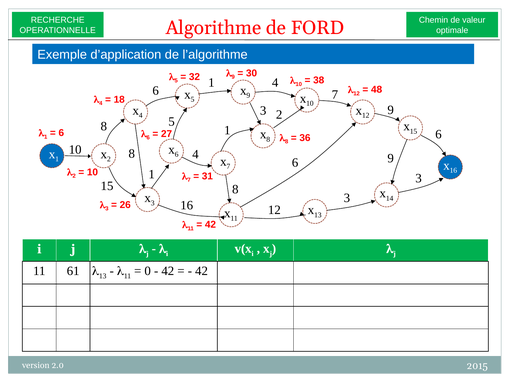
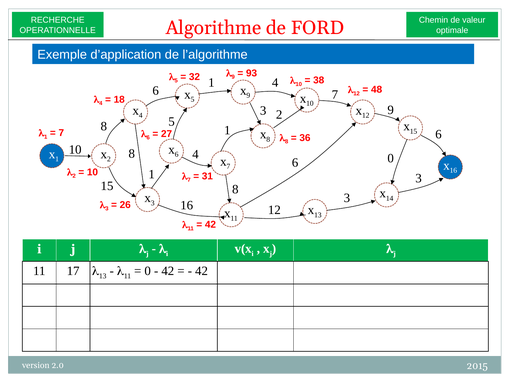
30: 30 -> 93
6 at (61, 133): 6 -> 7
6 9: 9 -> 0
61: 61 -> 17
